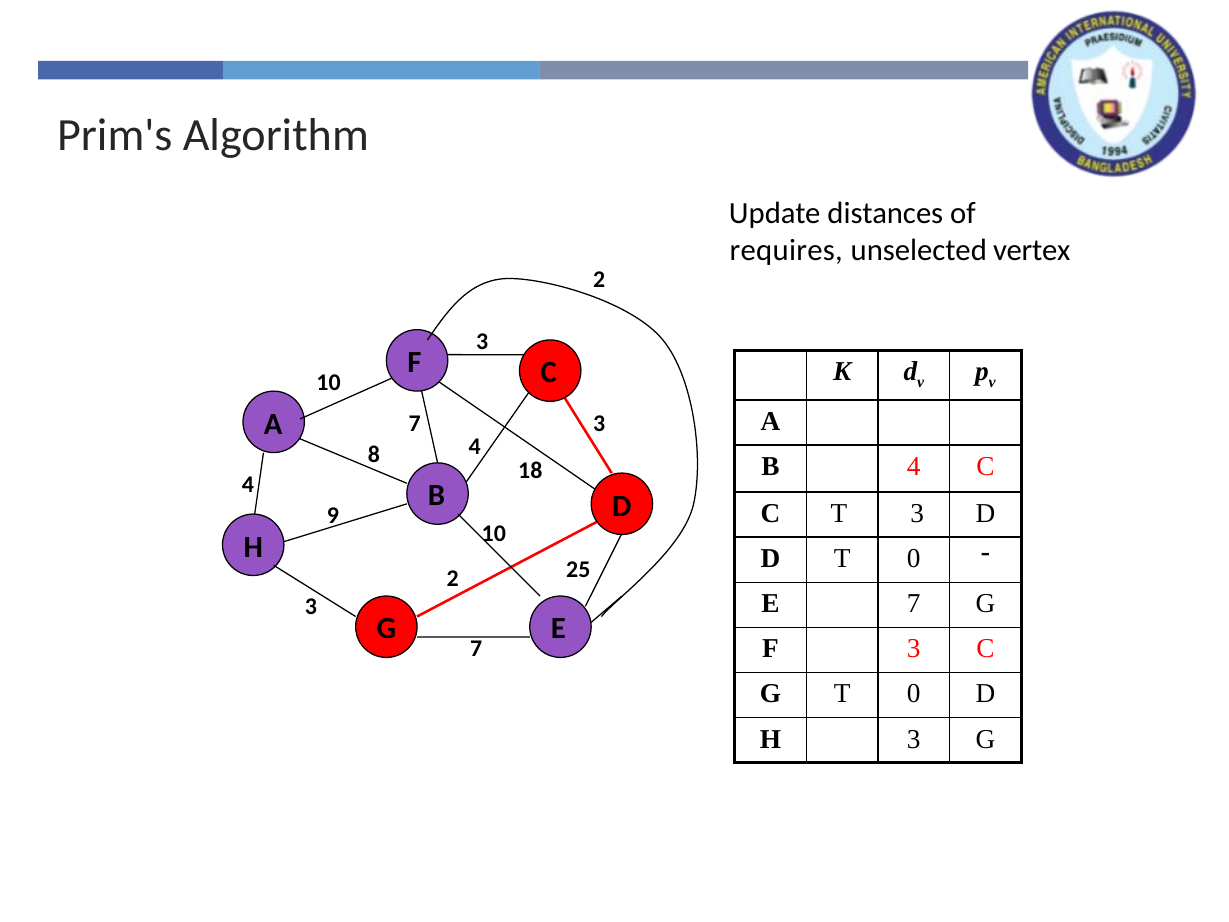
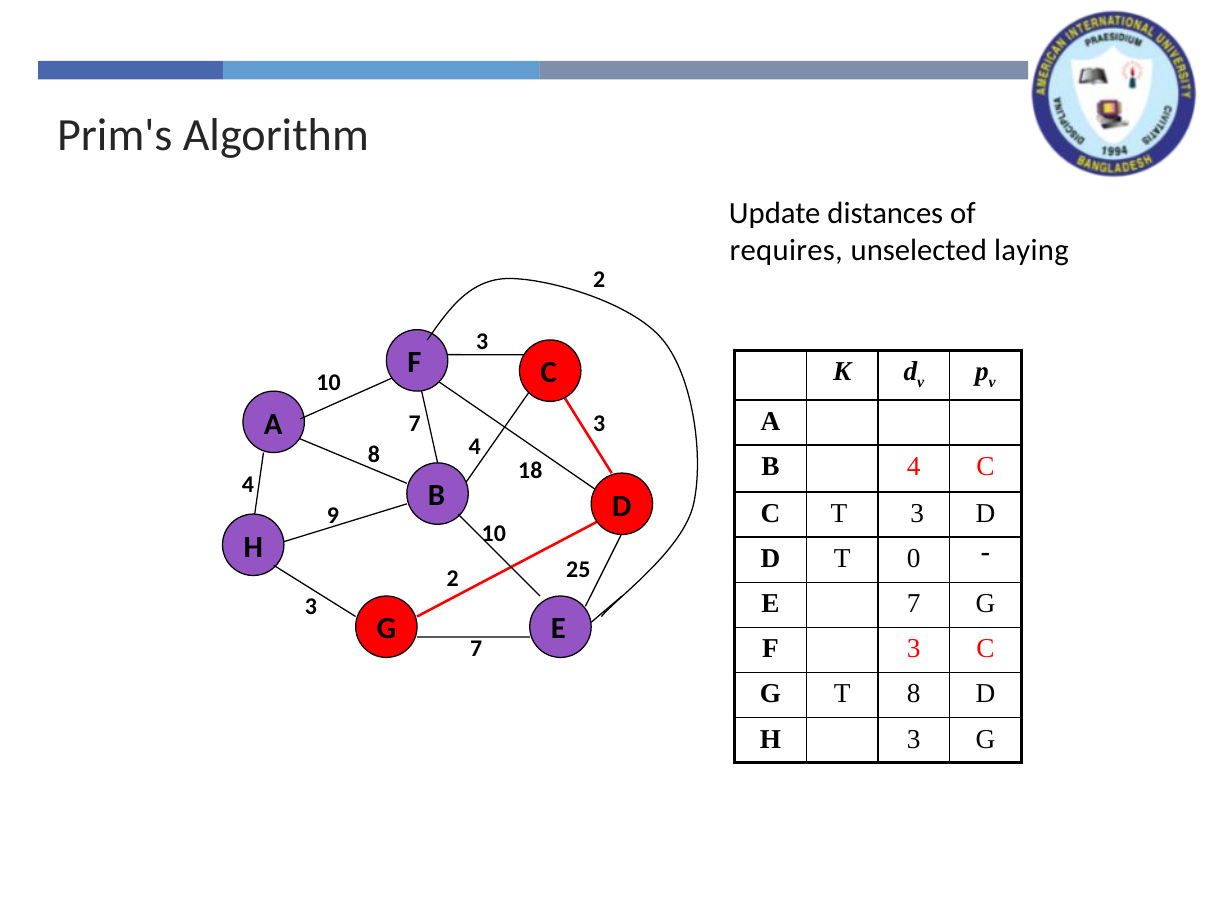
vertex: vertex -> laying
G T 0: 0 -> 8
